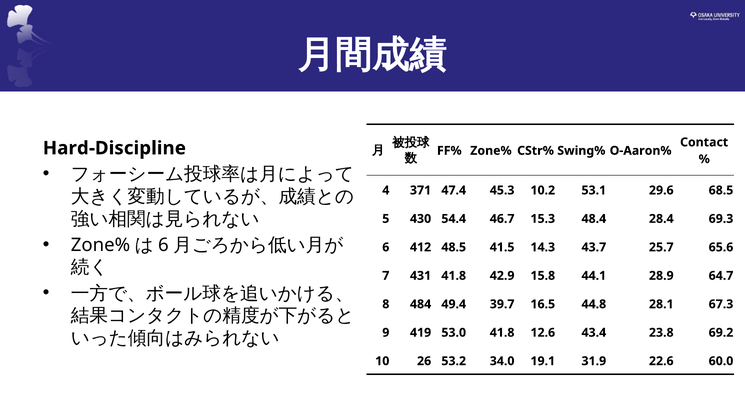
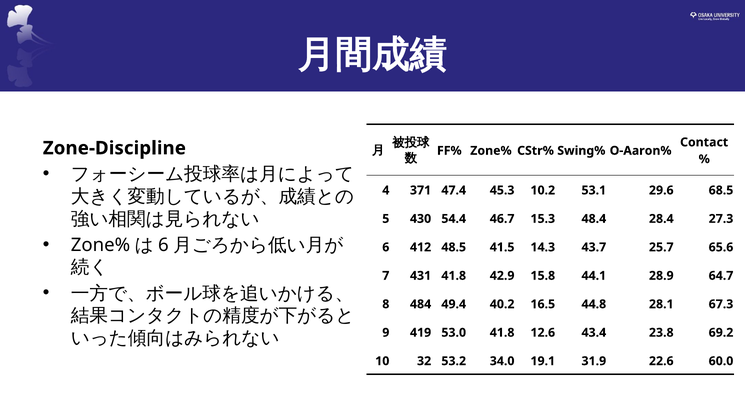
Hard-Discipline: Hard-Discipline -> Zone-Discipline
69.3: 69.3 -> 27.3
39.7: 39.7 -> 40.2
26: 26 -> 32
